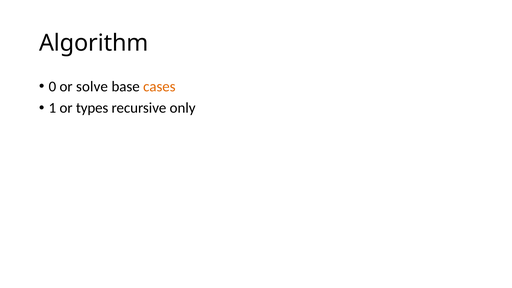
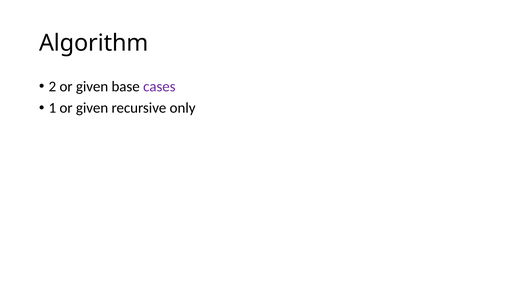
0: 0 -> 2
solve at (92, 87): solve -> given
cases colour: orange -> purple
1 or types: types -> given
